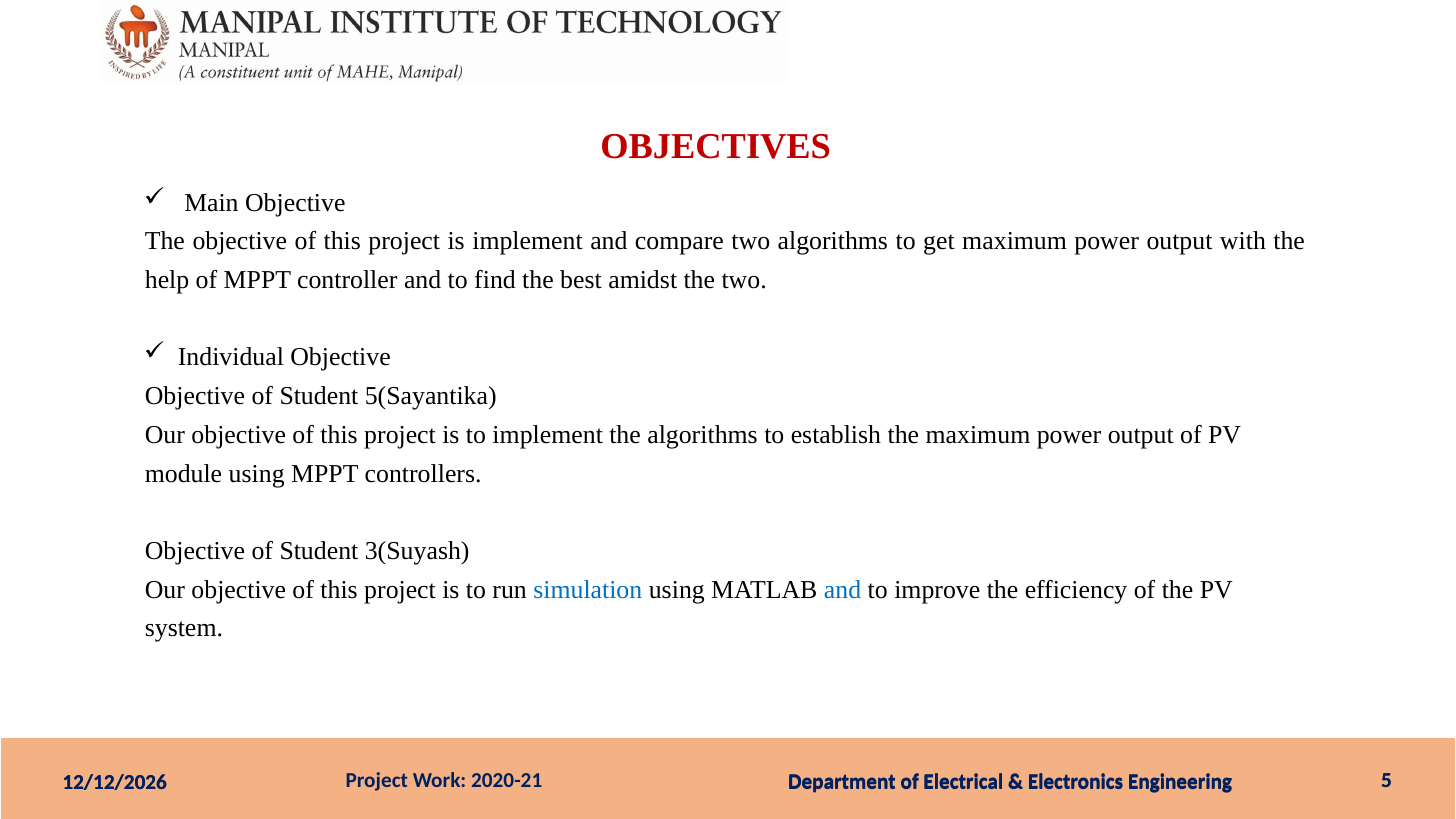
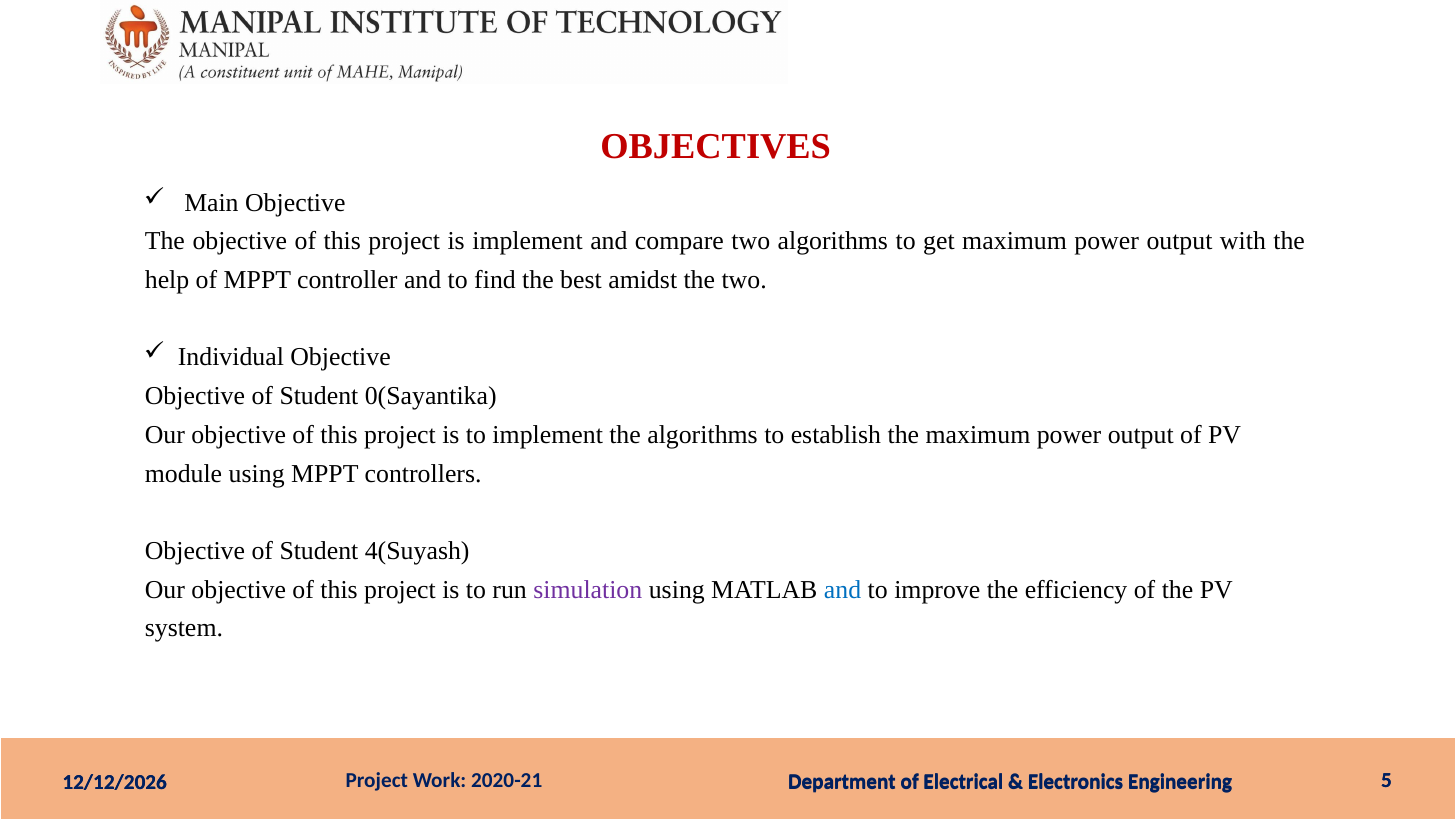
5(Sayantika: 5(Sayantika -> 0(Sayantika
3(Suyash: 3(Suyash -> 4(Suyash
simulation colour: blue -> purple
